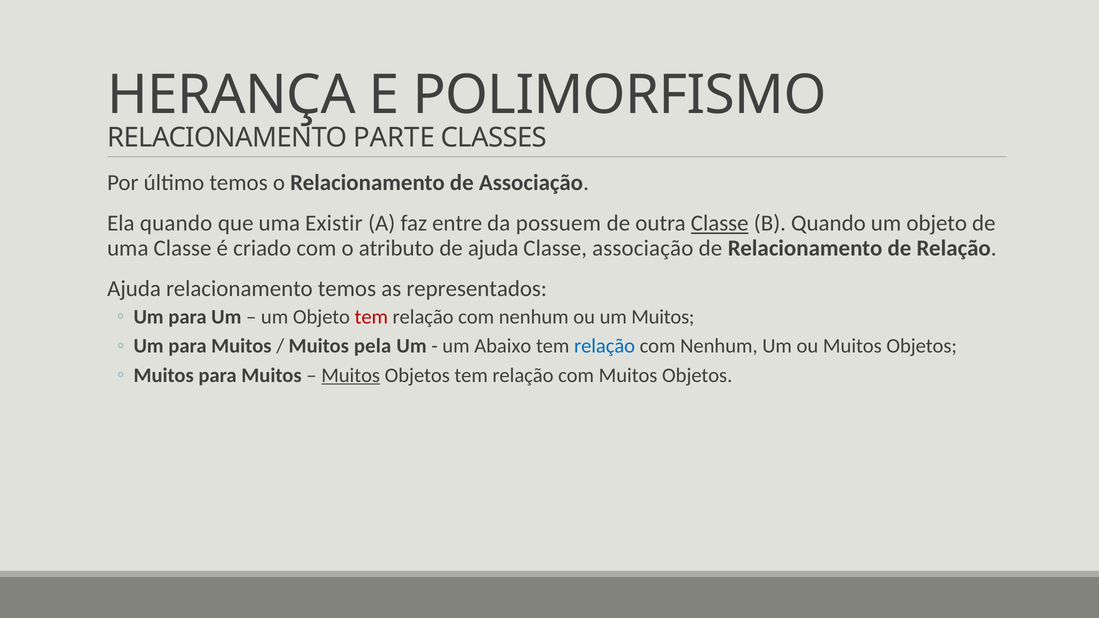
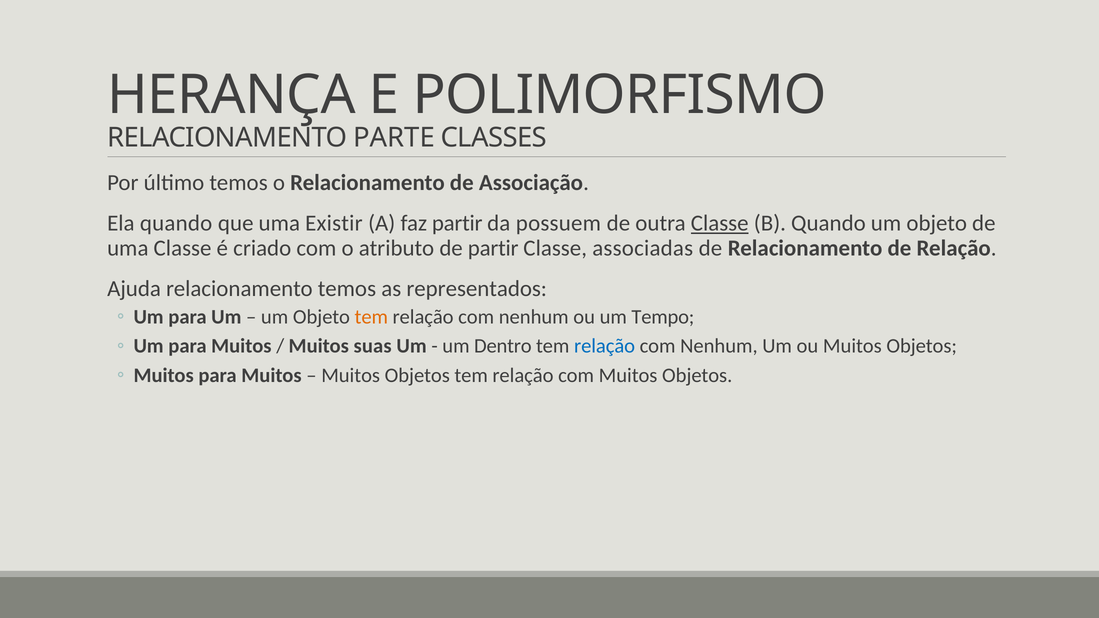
faz entre: entre -> partir
de ajuda: ajuda -> partir
Classe associação: associação -> associadas
tem at (371, 317) colour: red -> orange
um Muitos: Muitos -> Tempo
pela: pela -> suas
Abaixo: Abaixo -> Dentro
Muitos at (351, 375) underline: present -> none
